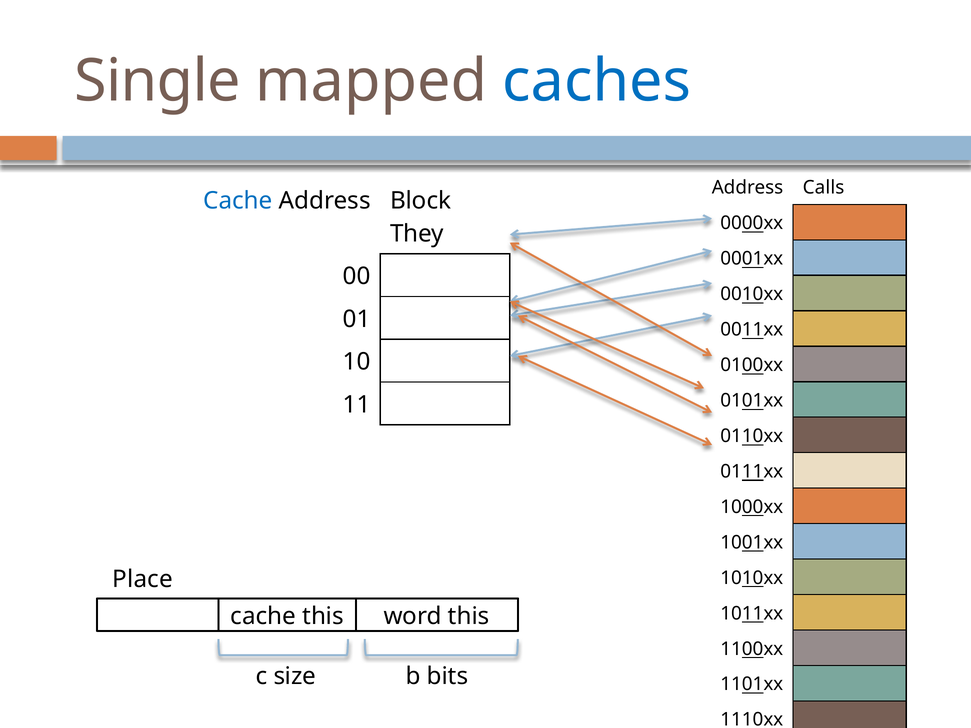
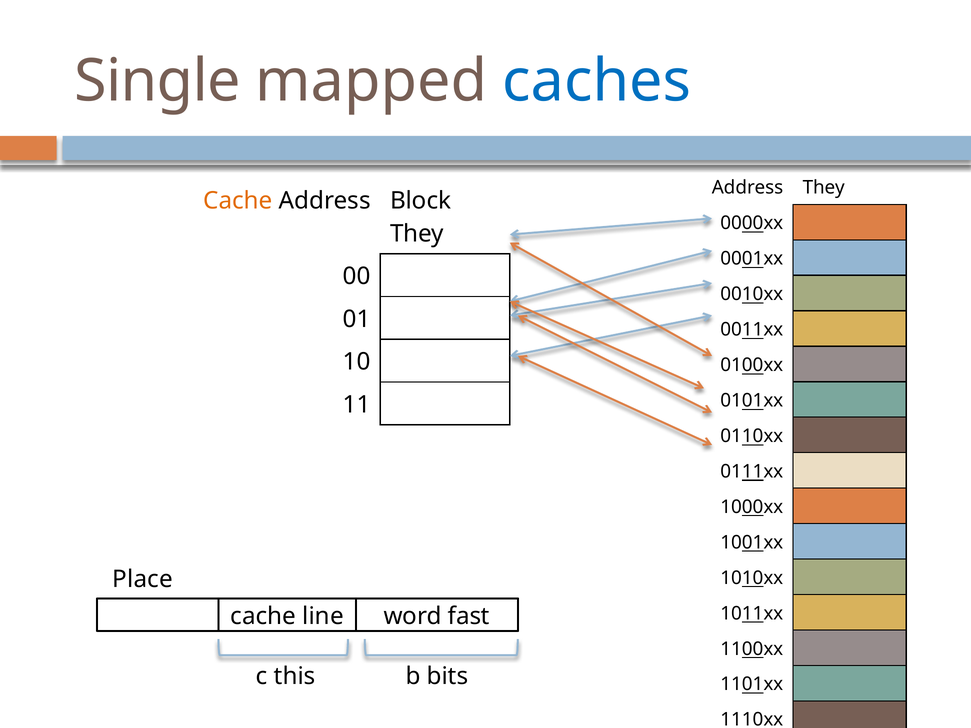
Address Calls: Calls -> They
Cache at (238, 201) colour: blue -> orange
cache this: this -> line
word this: this -> fast
size: size -> this
